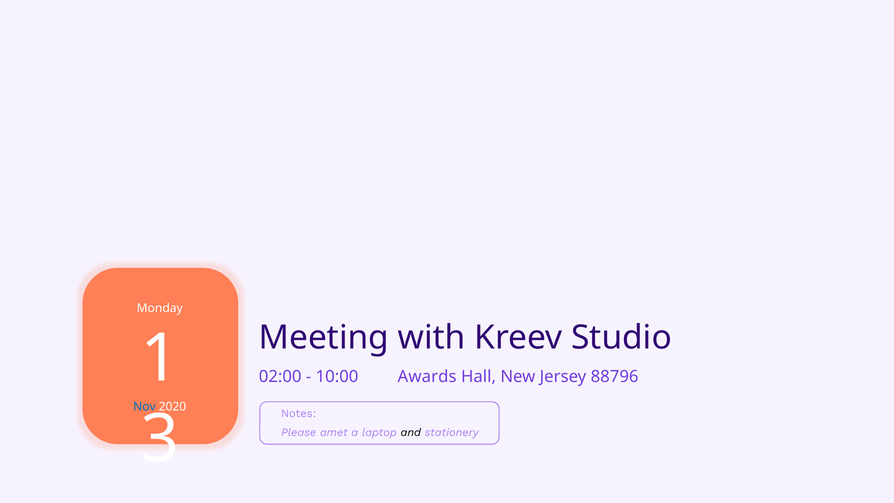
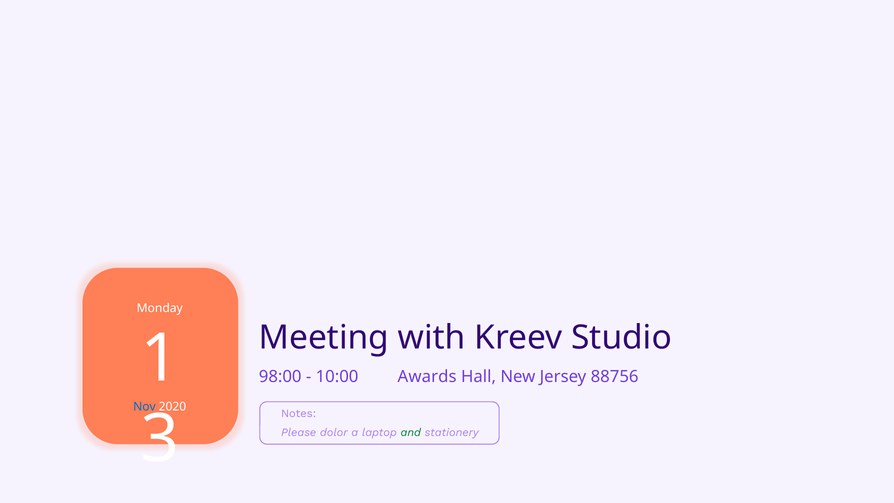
02:00: 02:00 -> 98:00
88796: 88796 -> 88756
amet: amet -> dolor
and colour: black -> green
